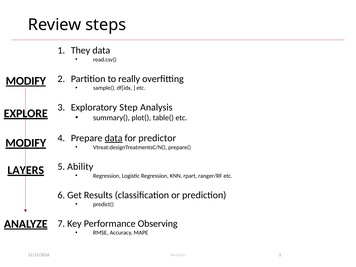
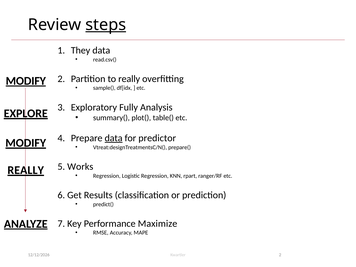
steps underline: none -> present
Step: Step -> Fully
Ability: Ability -> Works
LAYERS at (26, 170): LAYERS -> REALLY
Observing: Observing -> Maximize
